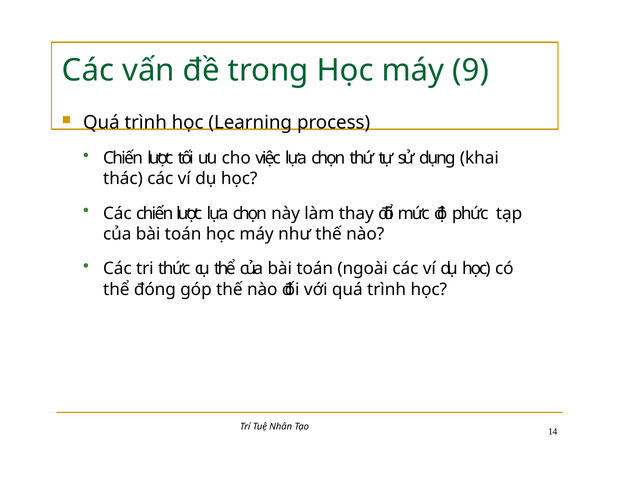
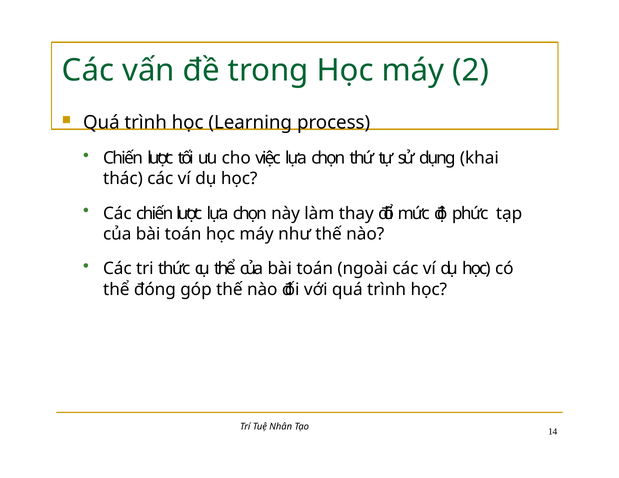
9: 9 -> 2
